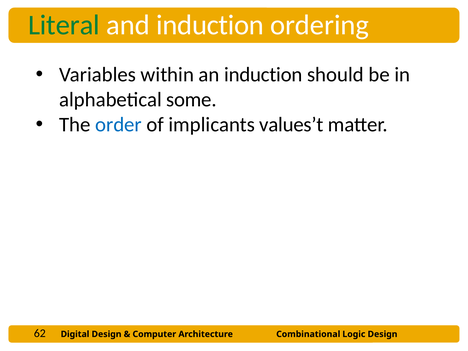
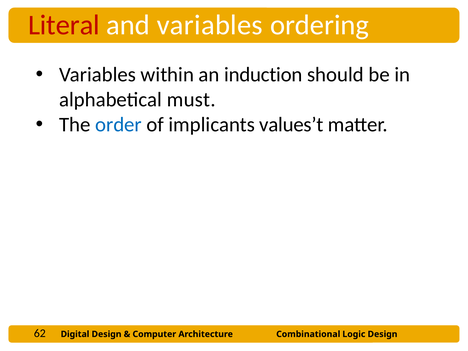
Literal colour: green -> red
and induction: induction -> variables
some: some -> must
